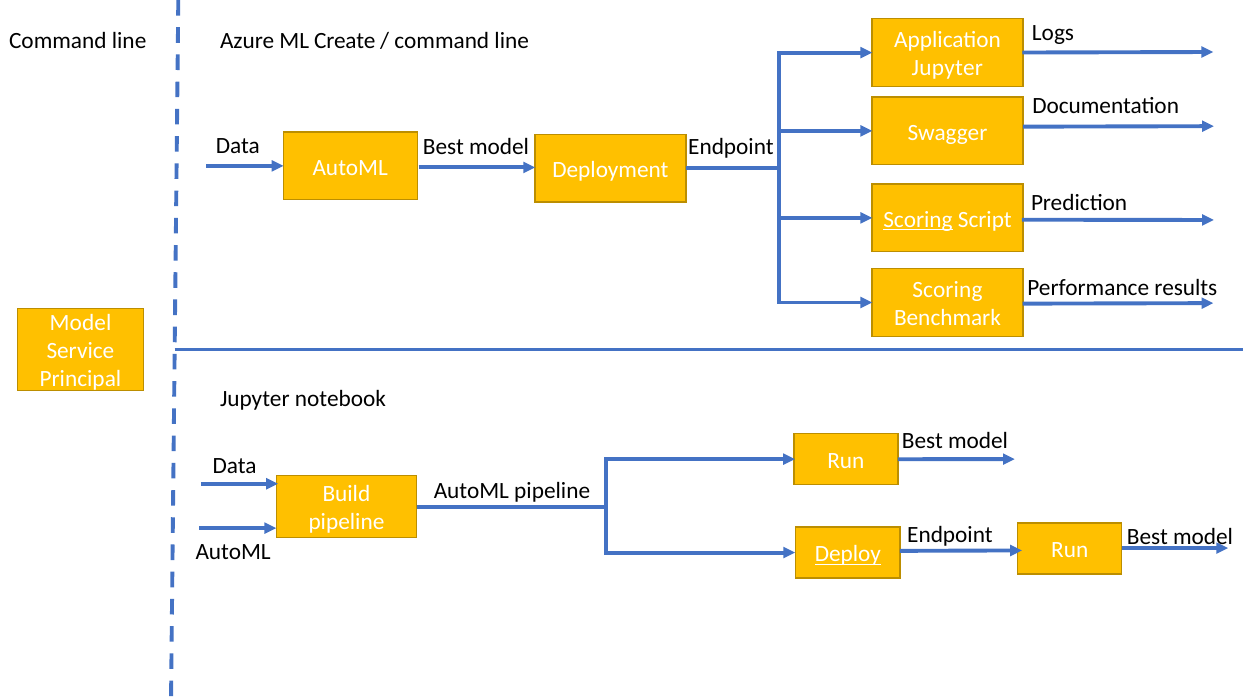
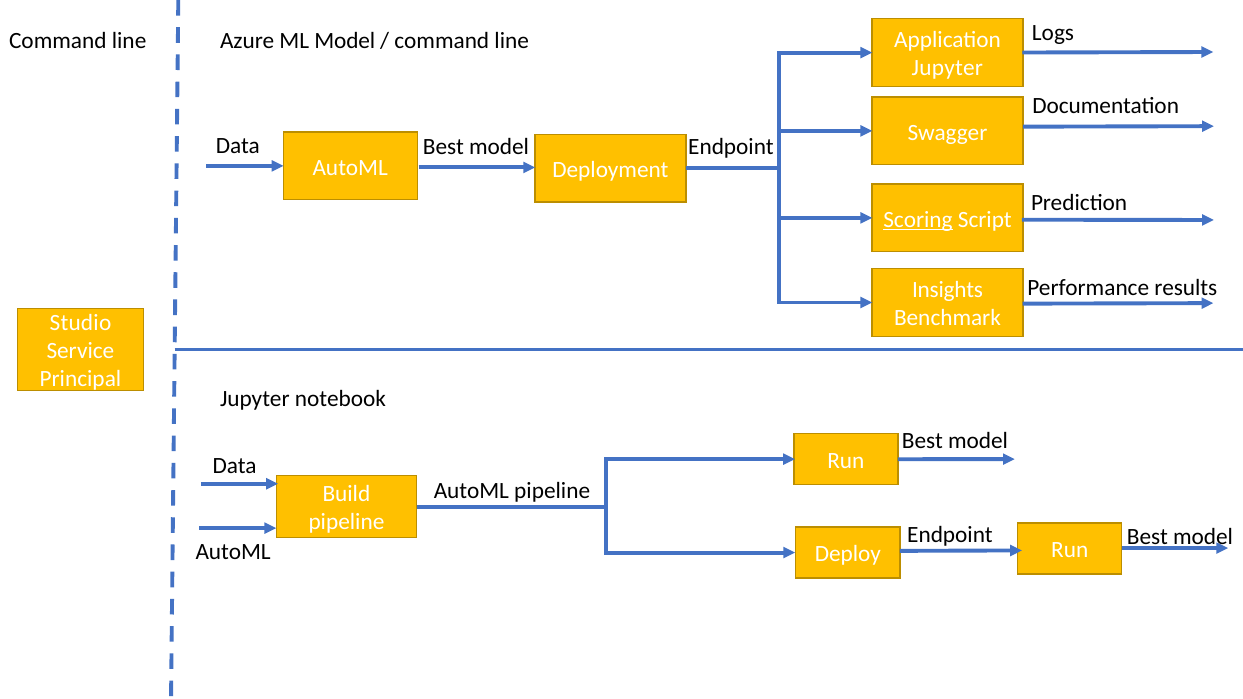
ML Create: Create -> Model
Scoring at (947, 290): Scoring -> Insights
Model at (80, 323): Model -> Studio
Deploy underline: present -> none
